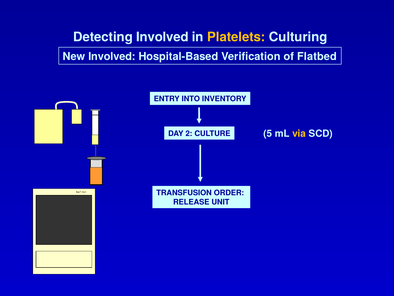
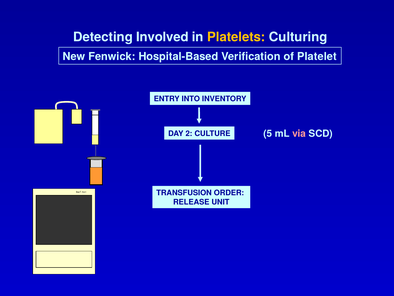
New Involved: Involved -> Fenwick
Flatbed: Flatbed -> Platelet
via colour: yellow -> pink
